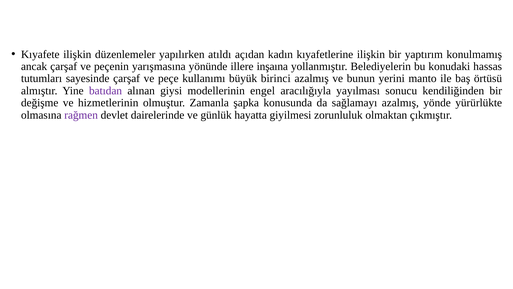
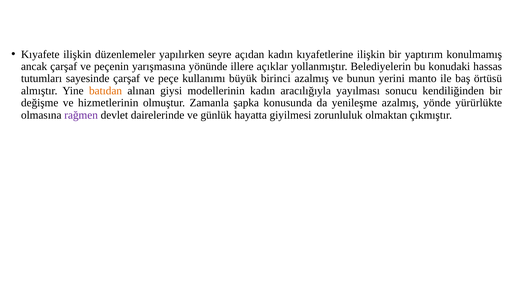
atıldı: atıldı -> seyre
inşaına: inşaına -> açıklar
batıdan colour: purple -> orange
modellerinin engel: engel -> kadın
sağlamayı: sağlamayı -> yenileşme
